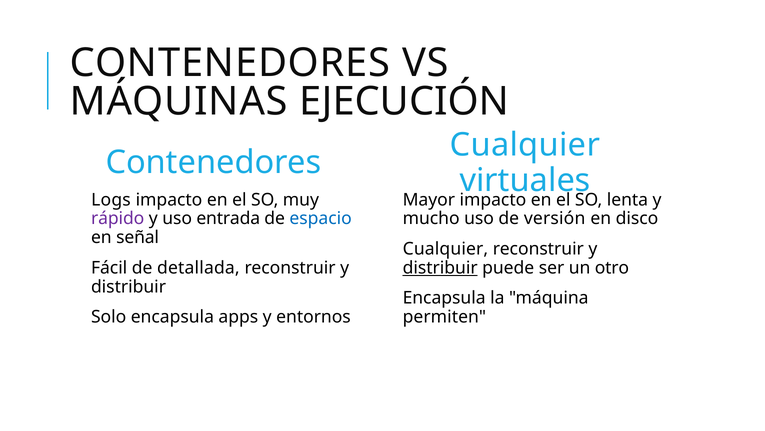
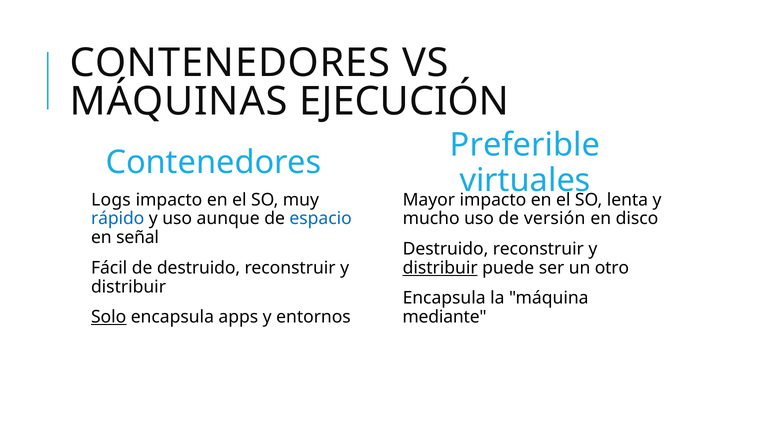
Cualquier at (525, 145): Cualquier -> Preferible
rápido colour: purple -> blue
entrada: entrada -> aunque
Cualquier at (445, 248): Cualquier -> Destruido
de detallada: detallada -> destruido
Solo underline: none -> present
permiten: permiten -> mediante
